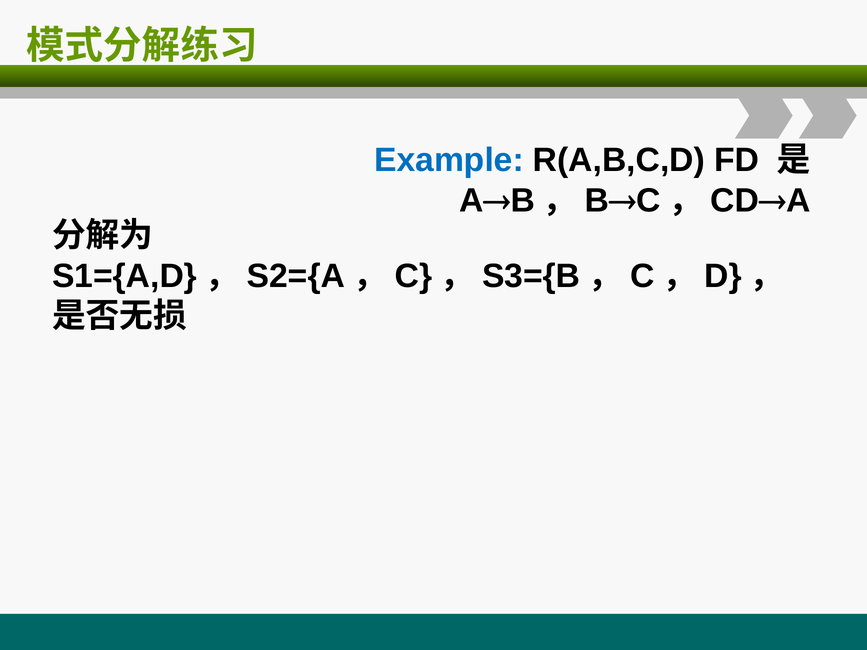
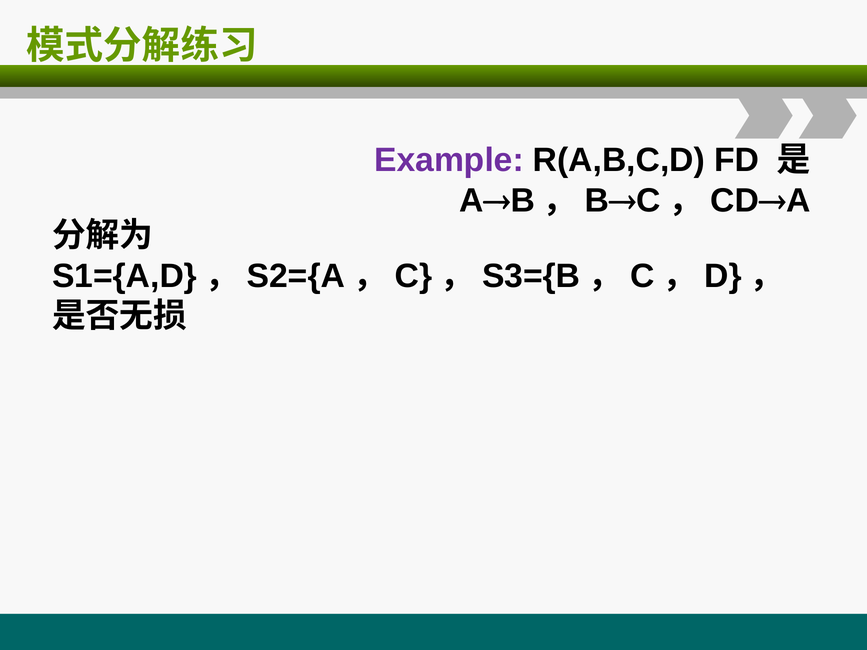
Example colour: blue -> purple
